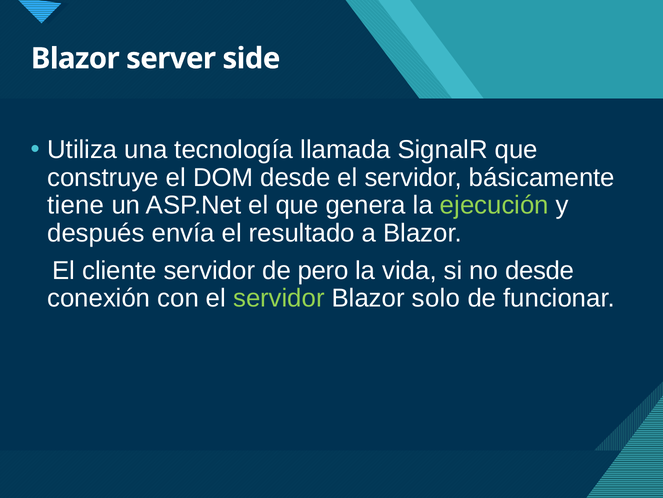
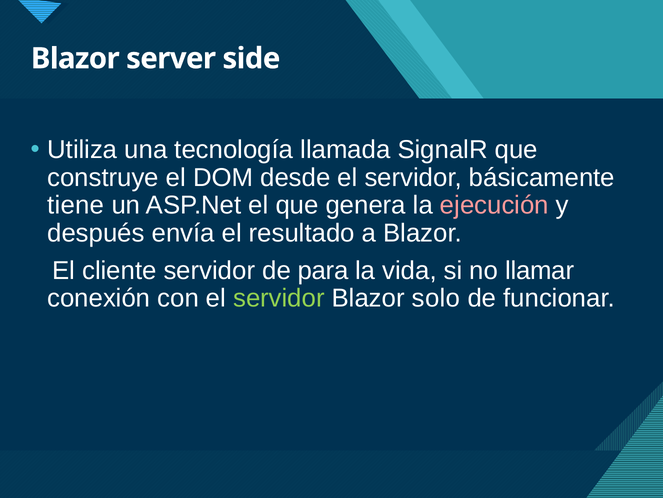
ejecución colour: light green -> pink
pero: pero -> para
no desde: desde -> llamar
